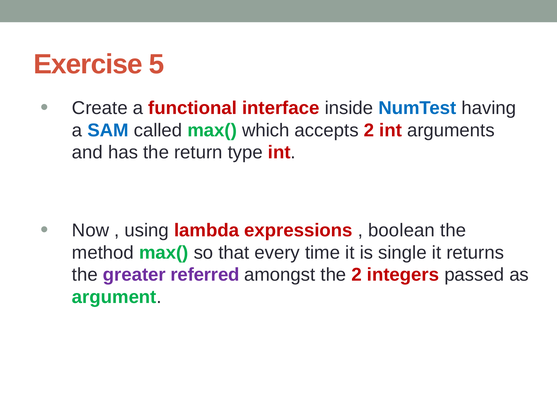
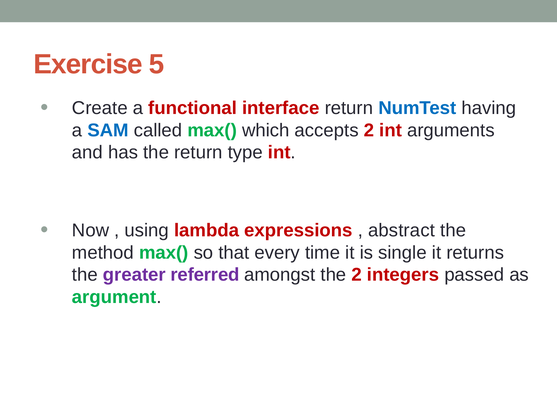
interface inside: inside -> return
boolean: boolean -> abstract
